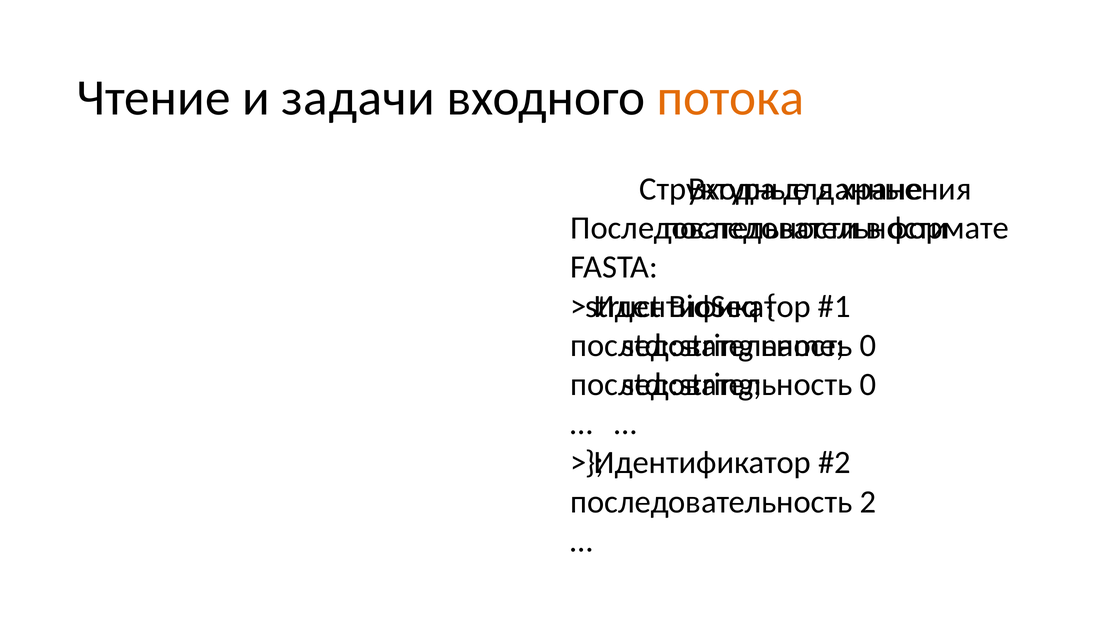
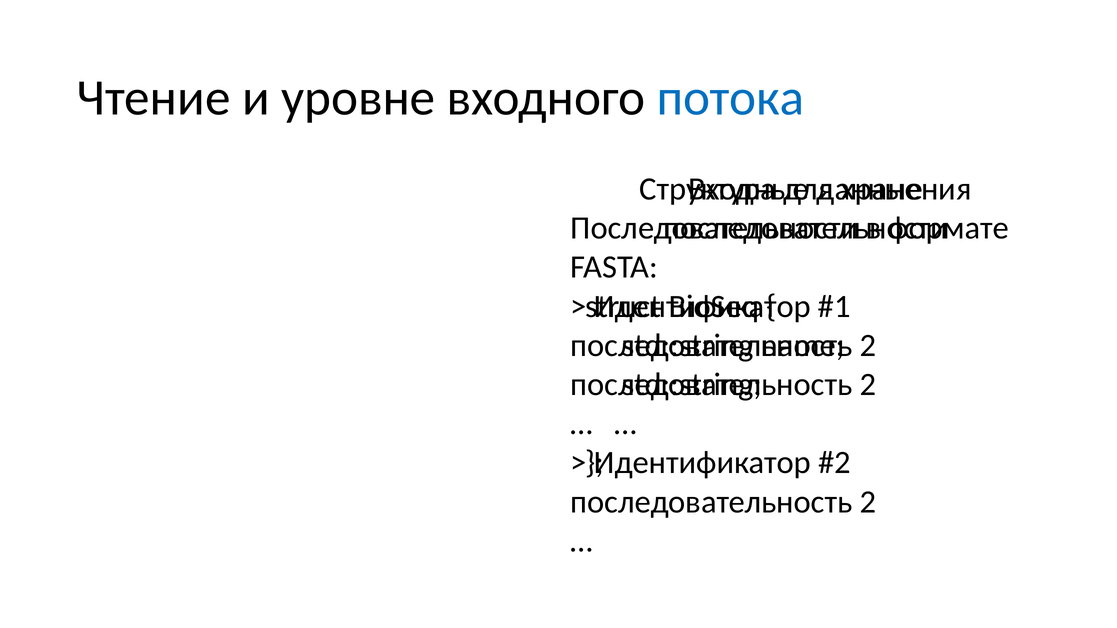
задачи: задачи -> уровне
потока colour: orange -> blue
0 at (868, 346): 0 -> 2
0 at (868, 385): 0 -> 2
